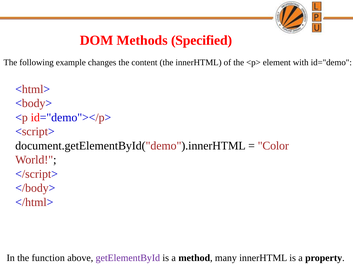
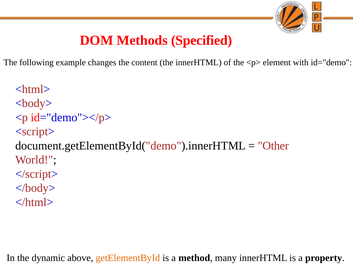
Color: Color -> Other
function: function -> dynamic
getElementById colour: purple -> orange
